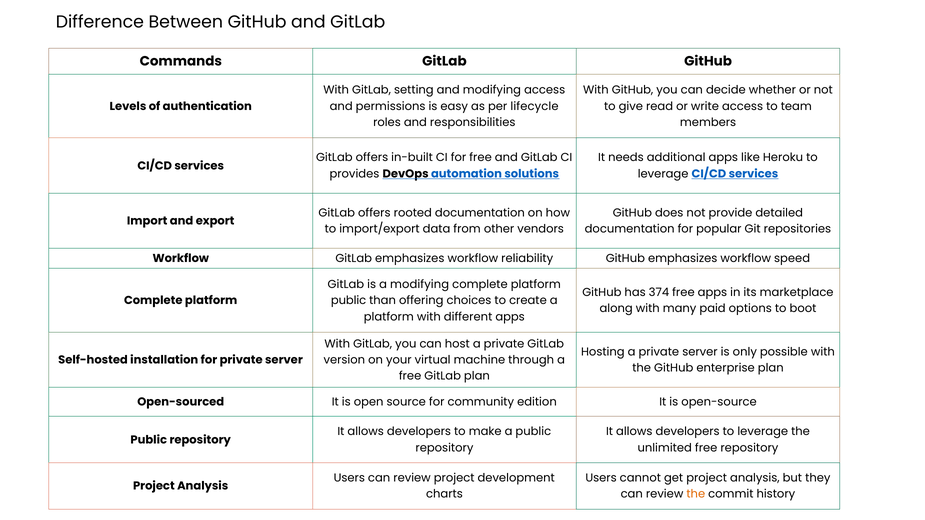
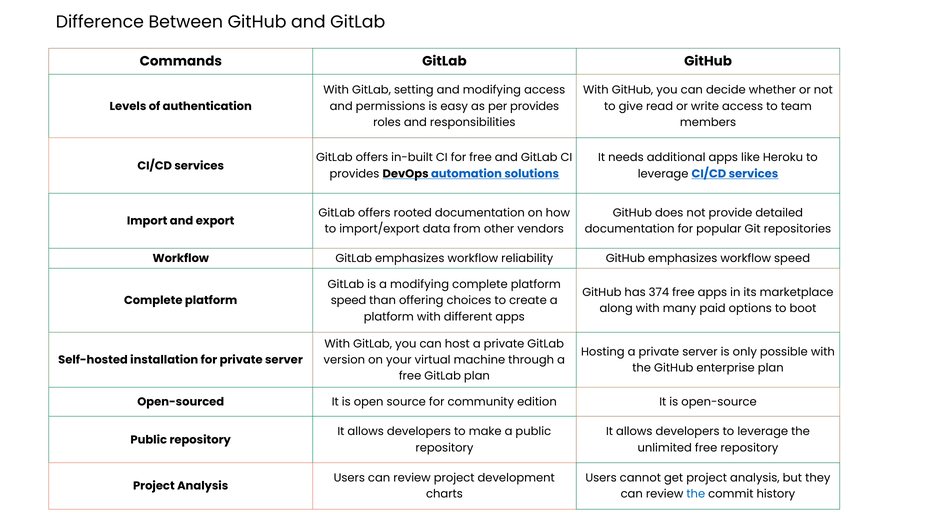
per lifecycle: lifecycle -> provides
public at (349, 301): public -> speed
the at (696, 494) colour: orange -> blue
